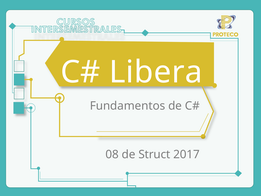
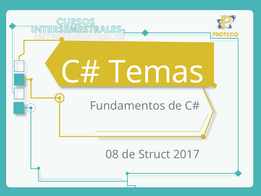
Libera: Libera -> Temas
